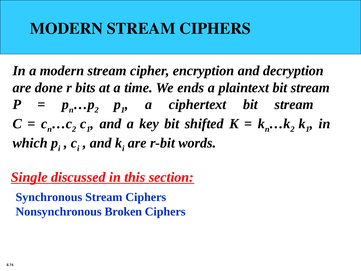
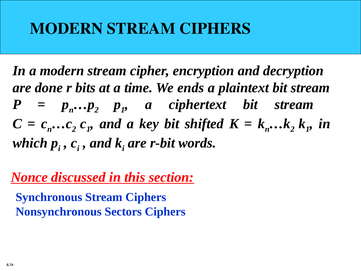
Single: Single -> Nonce
Broken: Broken -> Sectors
